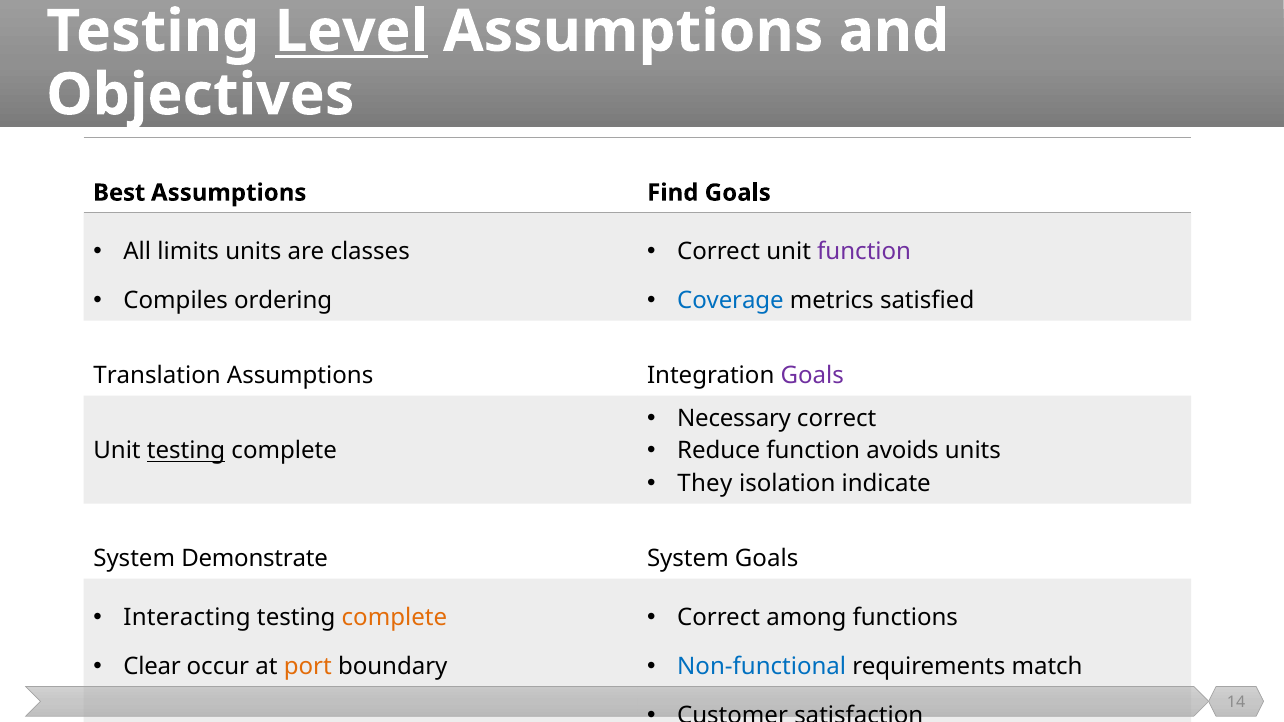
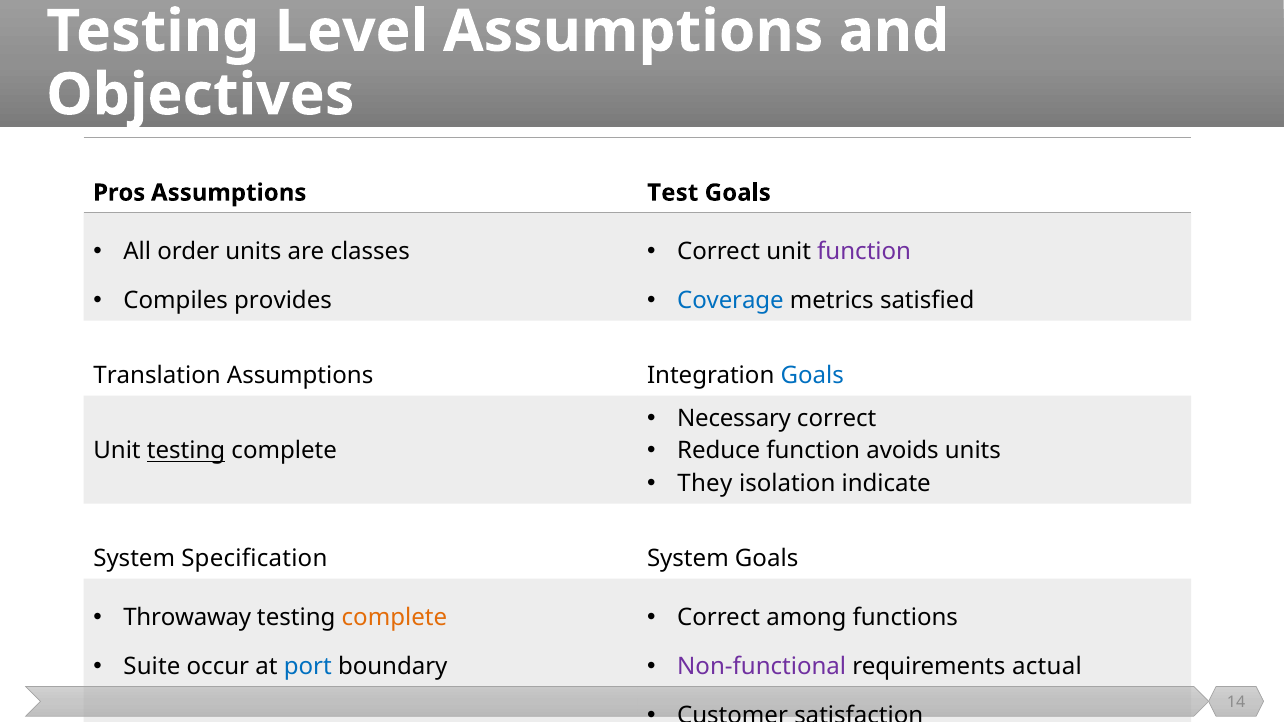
Level underline: present -> none
Best: Best -> Pros
Find: Find -> Test
limits: limits -> order
ordering: ordering -> provides
Goals at (812, 376) colour: purple -> blue
Demonstrate: Demonstrate -> Specification
Interacting: Interacting -> Throwaway
Clear: Clear -> Suite
port colour: orange -> blue
Non-functional colour: blue -> purple
match: match -> actual
